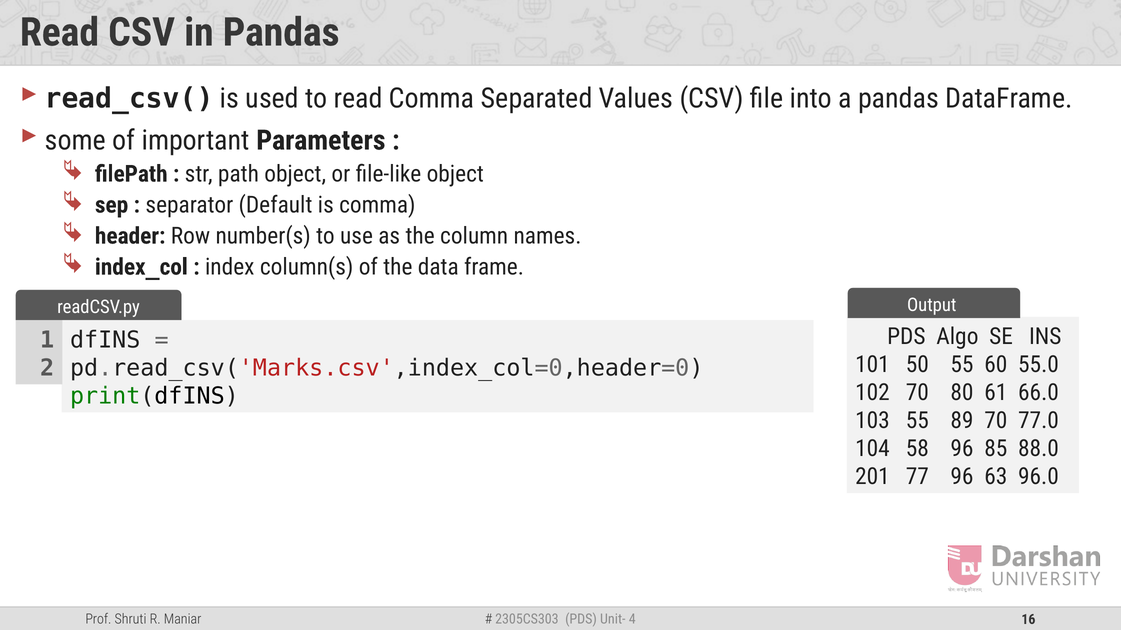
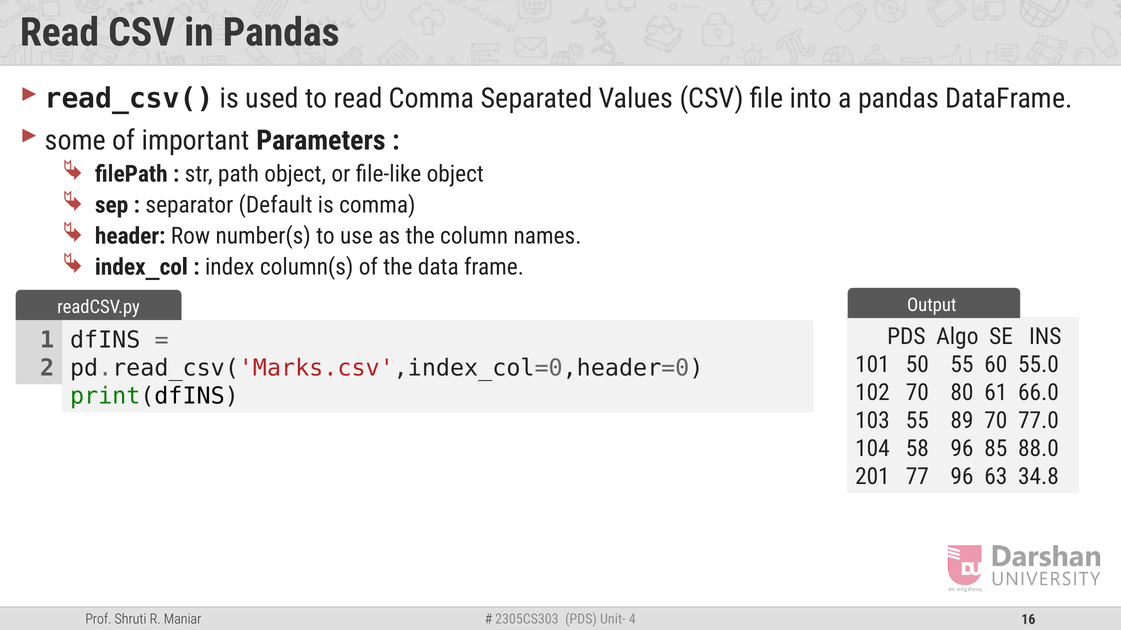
96.0: 96.0 -> 34.8
